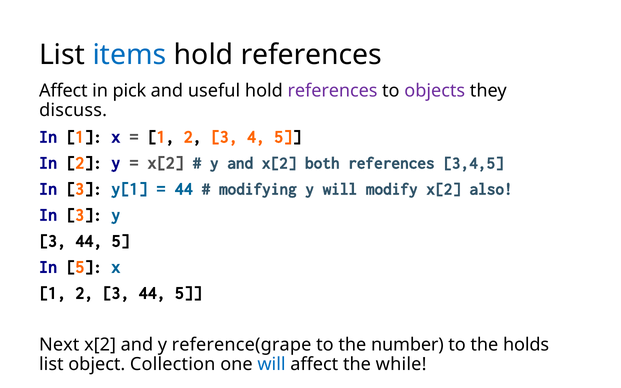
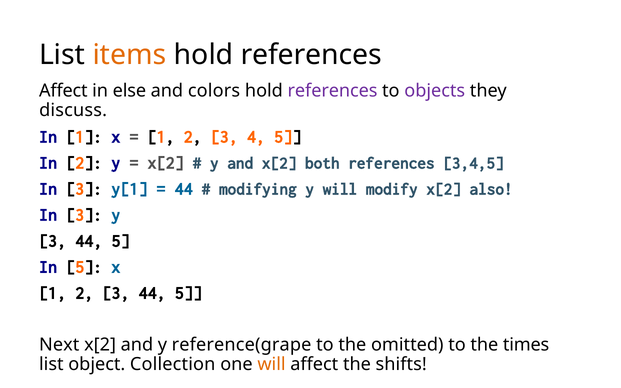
items colour: blue -> orange
pick: pick -> else
useful: useful -> colors
number: number -> omitted
holds: holds -> times
will at (272, 364) colour: blue -> orange
while: while -> shifts
